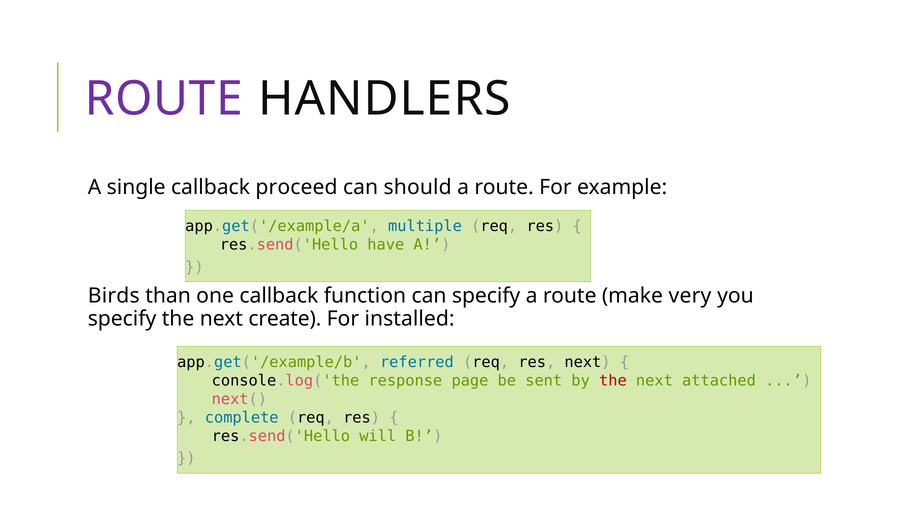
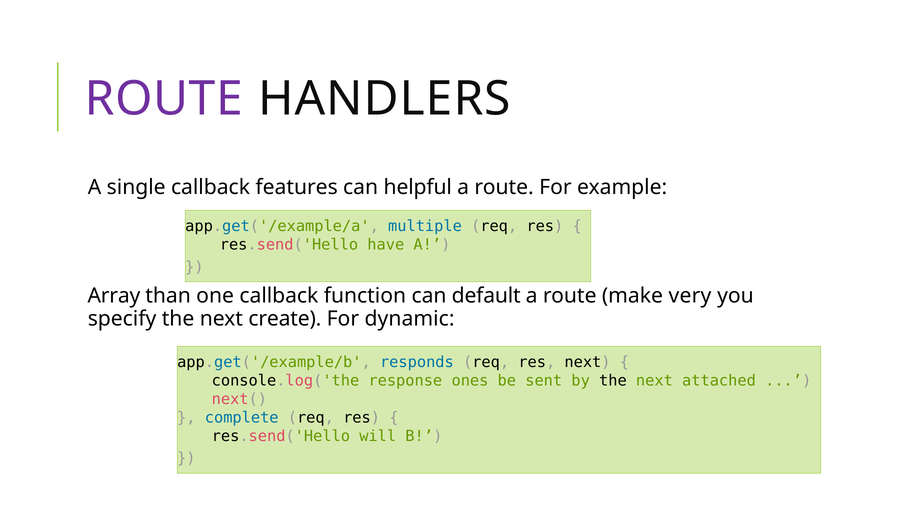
proceed: proceed -> features
should: should -> helpful
Birds: Birds -> Array
can specify: specify -> default
installed: installed -> dynamic
referred: referred -> responds
page: page -> ones
the at (613, 381) colour: red -> black
